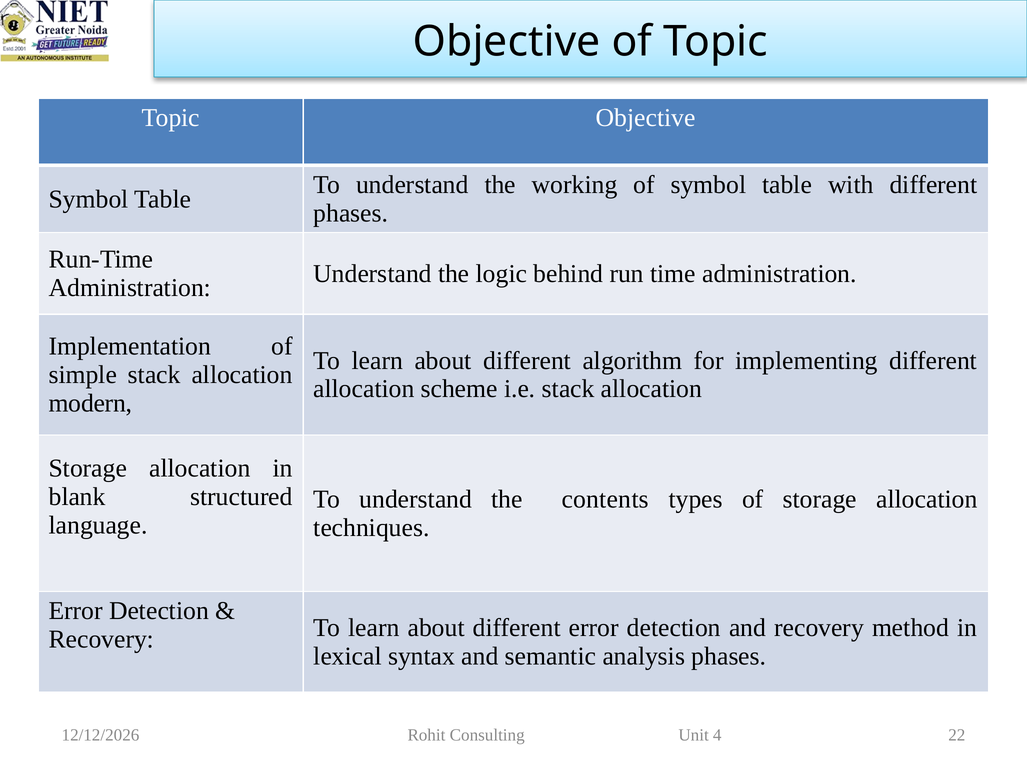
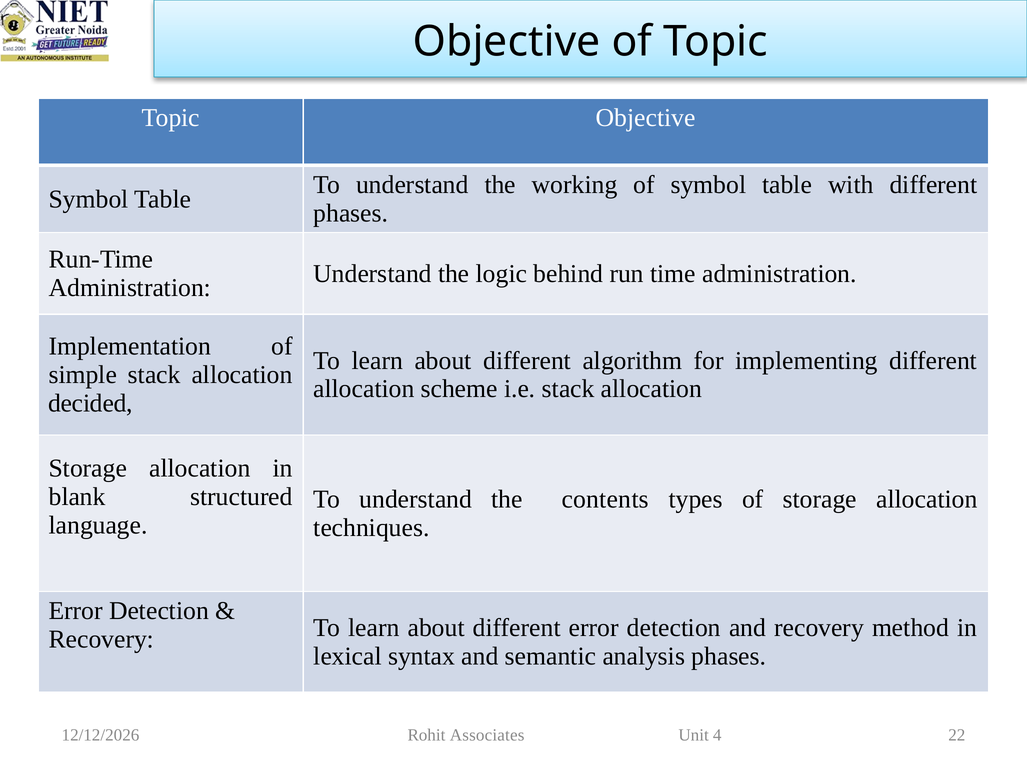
modern: modern -> decided
Consulting: Consulting -> Associates
